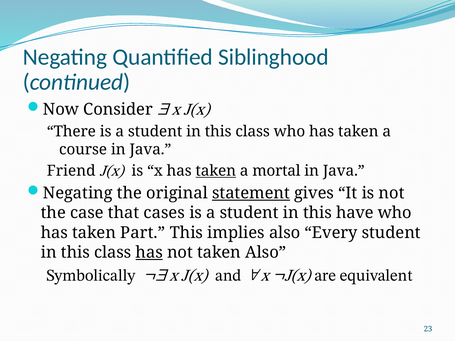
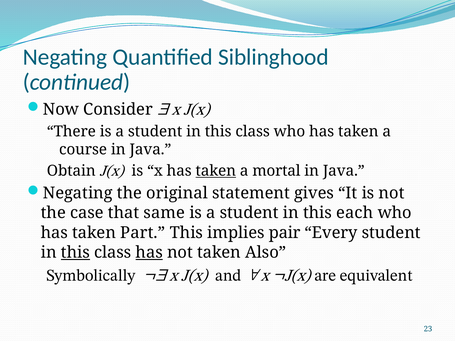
Friend: Friend -> Obtain
statement underline: present -> none
cases: cases -> same
have: have -> each
implies also: also -> pair
this at (75, 253) underline: none -> present
